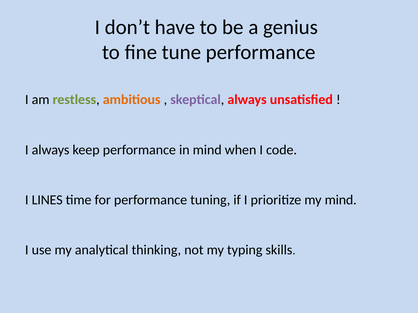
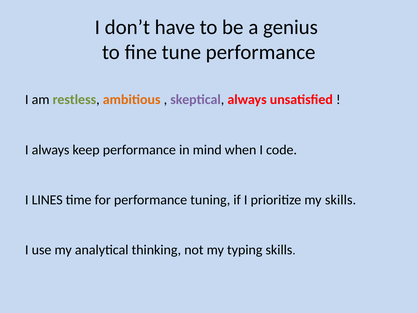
my mind: mind -> skills
